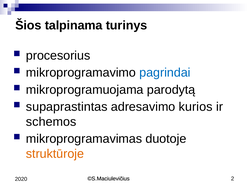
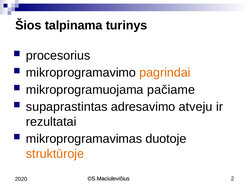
pagrindai colour: blue -> orange
parodytą: parodytą -> pačiame
kurios: kurios -> atveju
schemos: schemos -> rezultatai
